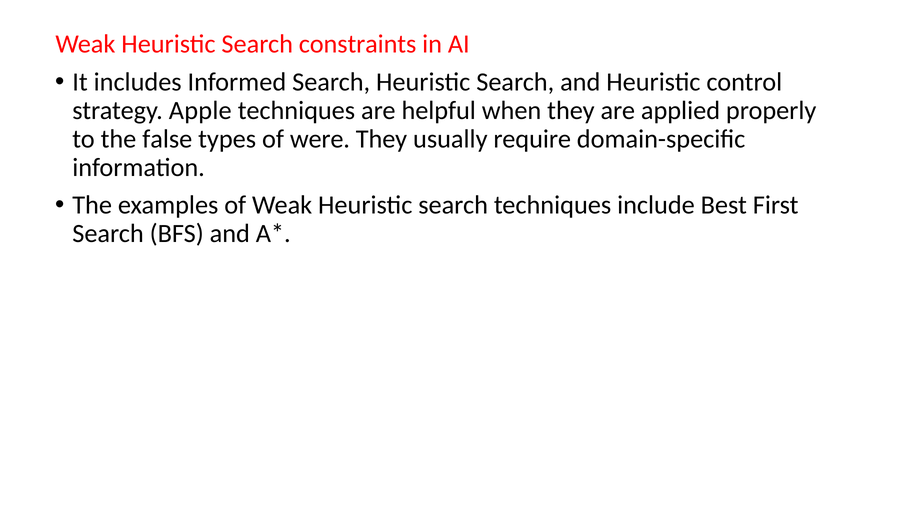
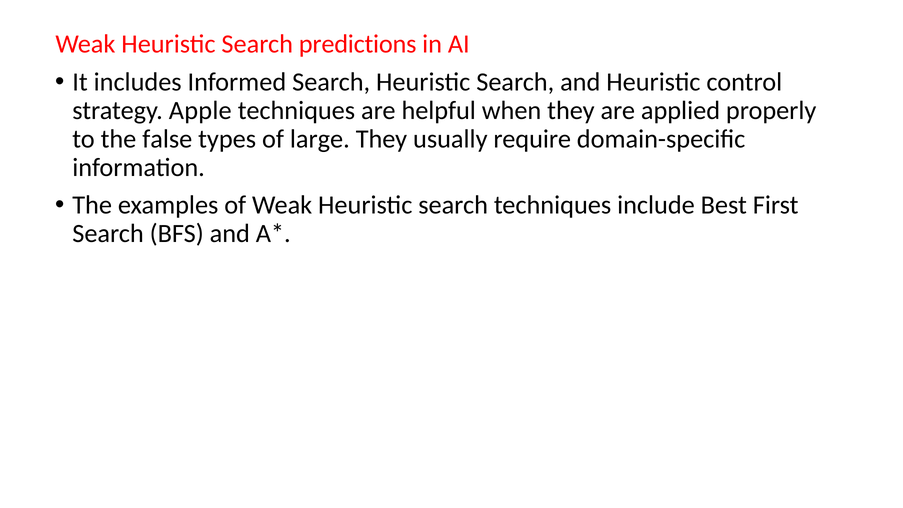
constraints: constraints -> predictions
were: were -> large
